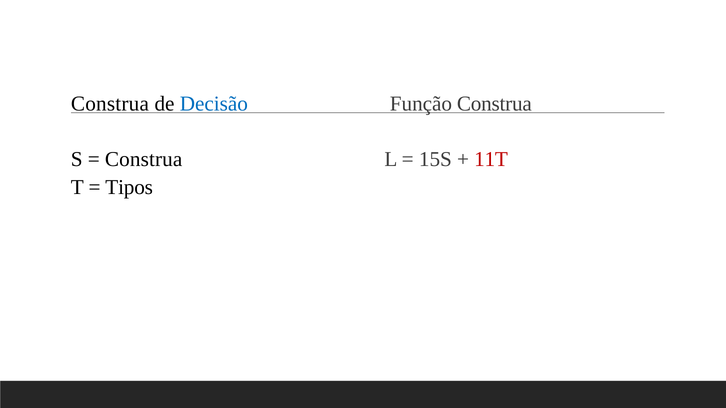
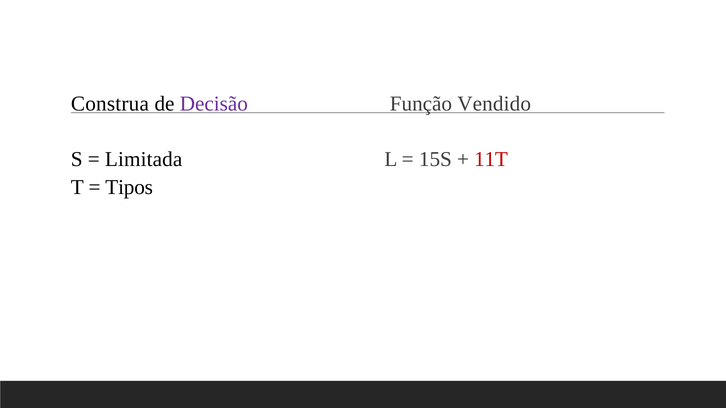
Decisão colour: blue -> purple
Função Construa: Construa -> Vendido
Construa at (144, 159): Construa -> Limitada
